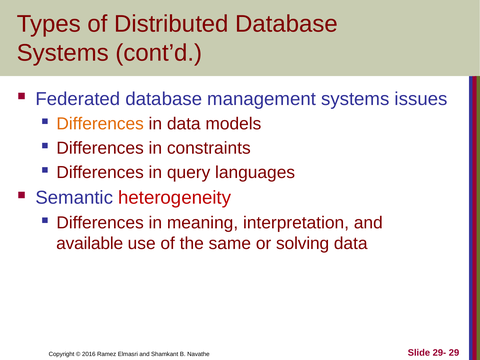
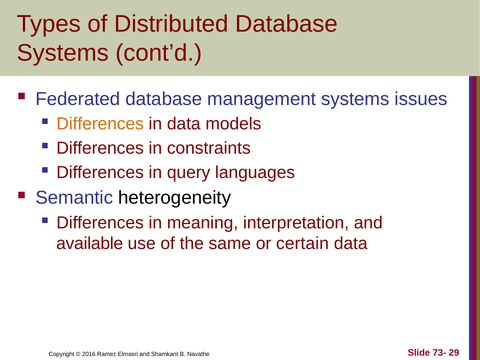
heterogeneity colour: red -> black
solving: solving -> certain
29-: 29- -> 73-
